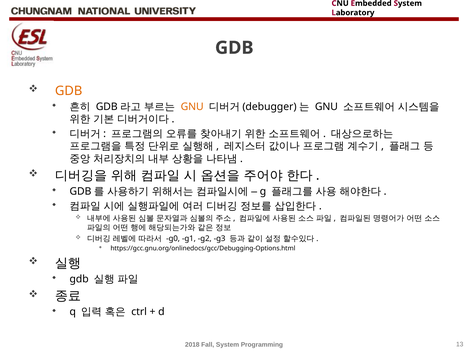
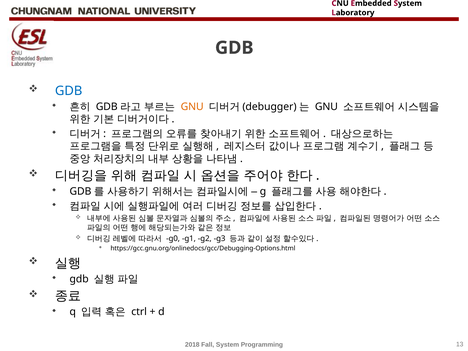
GDB at (69, 91) colour: orange -> blue
